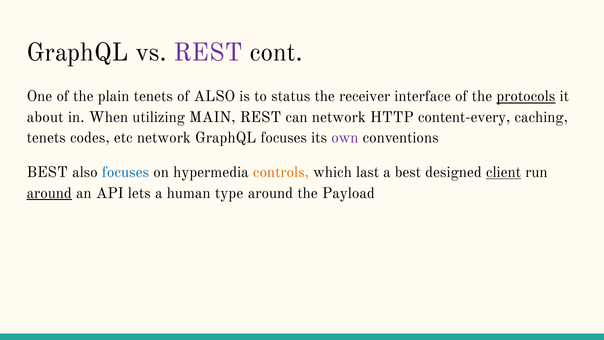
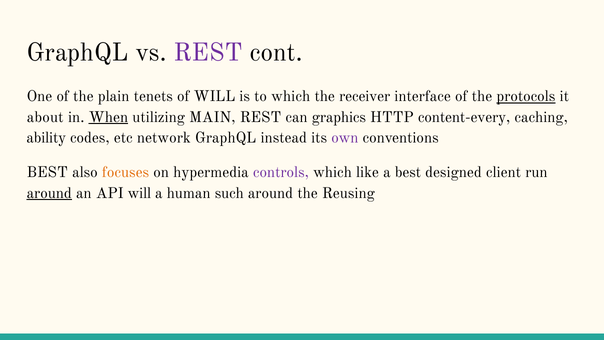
of ALSO: ALSO -> WILL
to status: status -> which
When underline: none -> present
can network: network -> graphics
tenets at (46, 138): tenets -> ability
GraphQL focuses: focuses -> instead
focuses at (126, 172) colour: blue -> orange
controls colour: orange -> purple
last: last -> like
client underline: present -> none
API lets: lets -> will
type: type -> such
Payload: Payload -> Reusing
